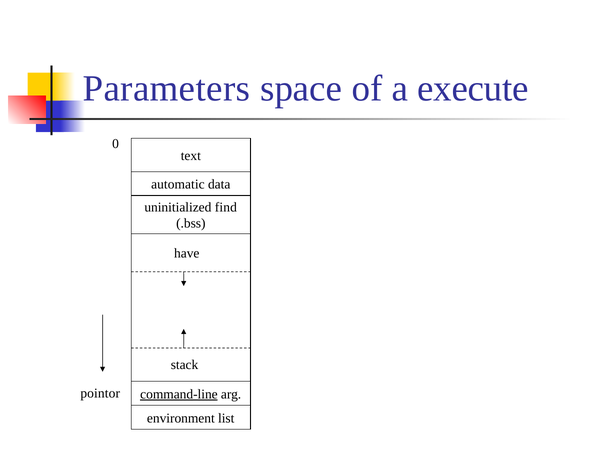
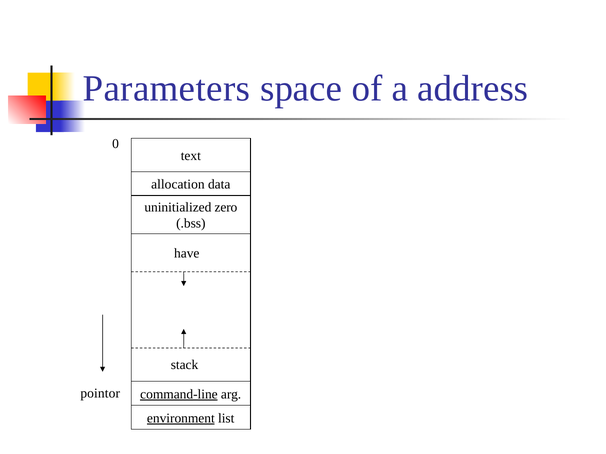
execute: execute -> address
automatic: automatic -> allocation
find: find -> zero
environment underline: none -> present
